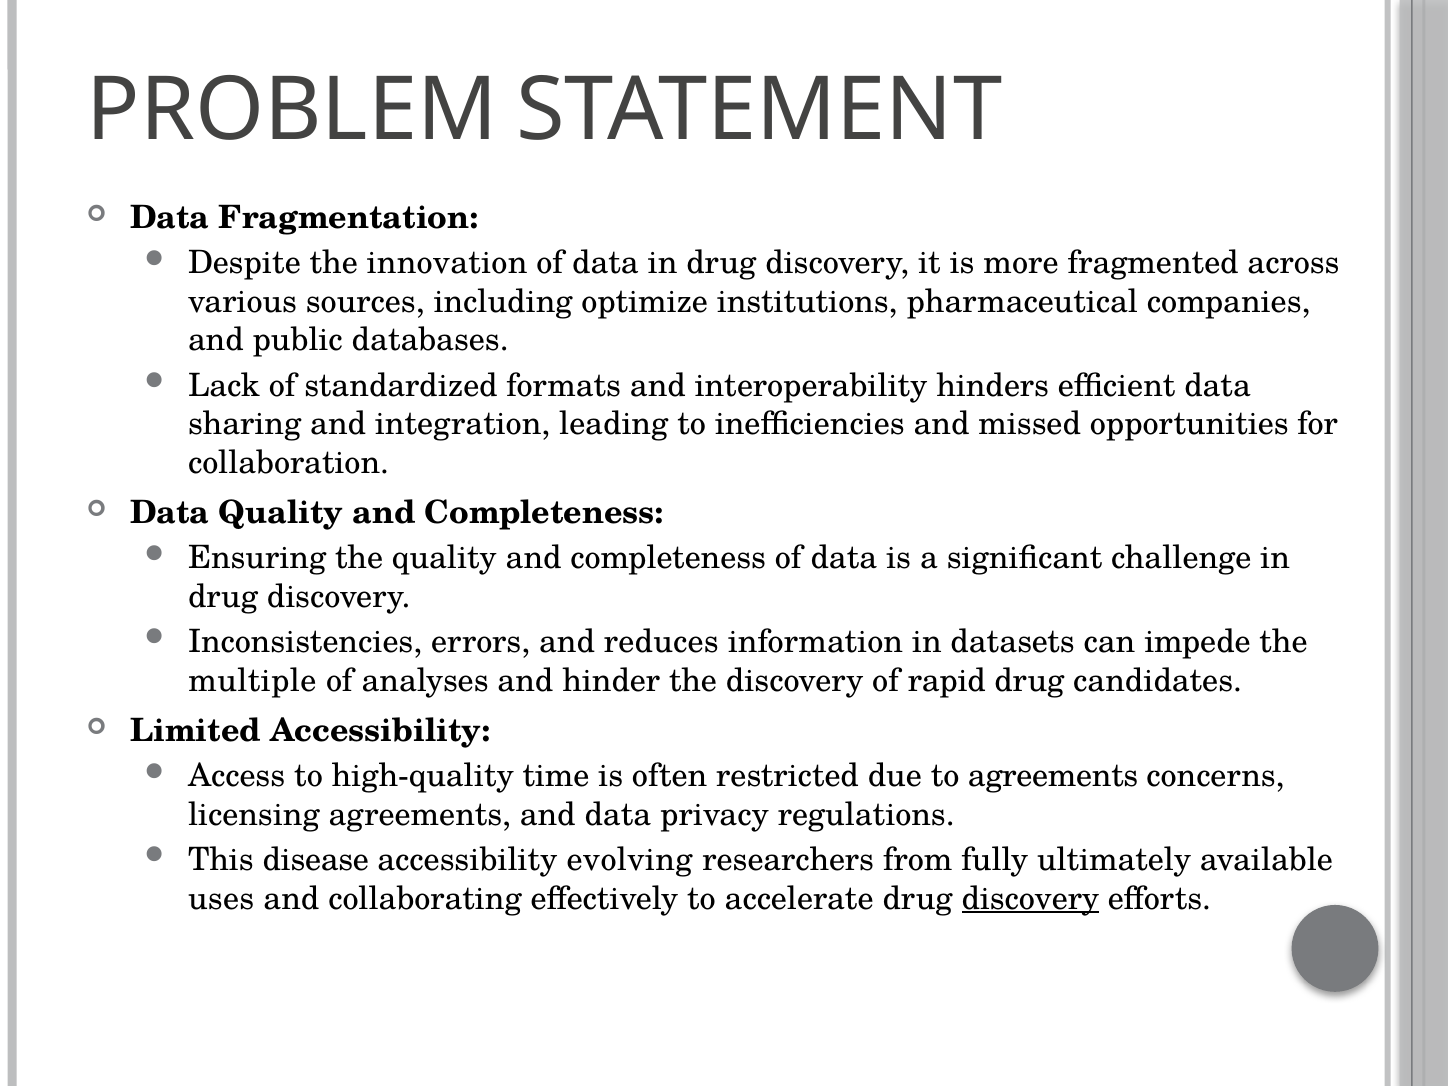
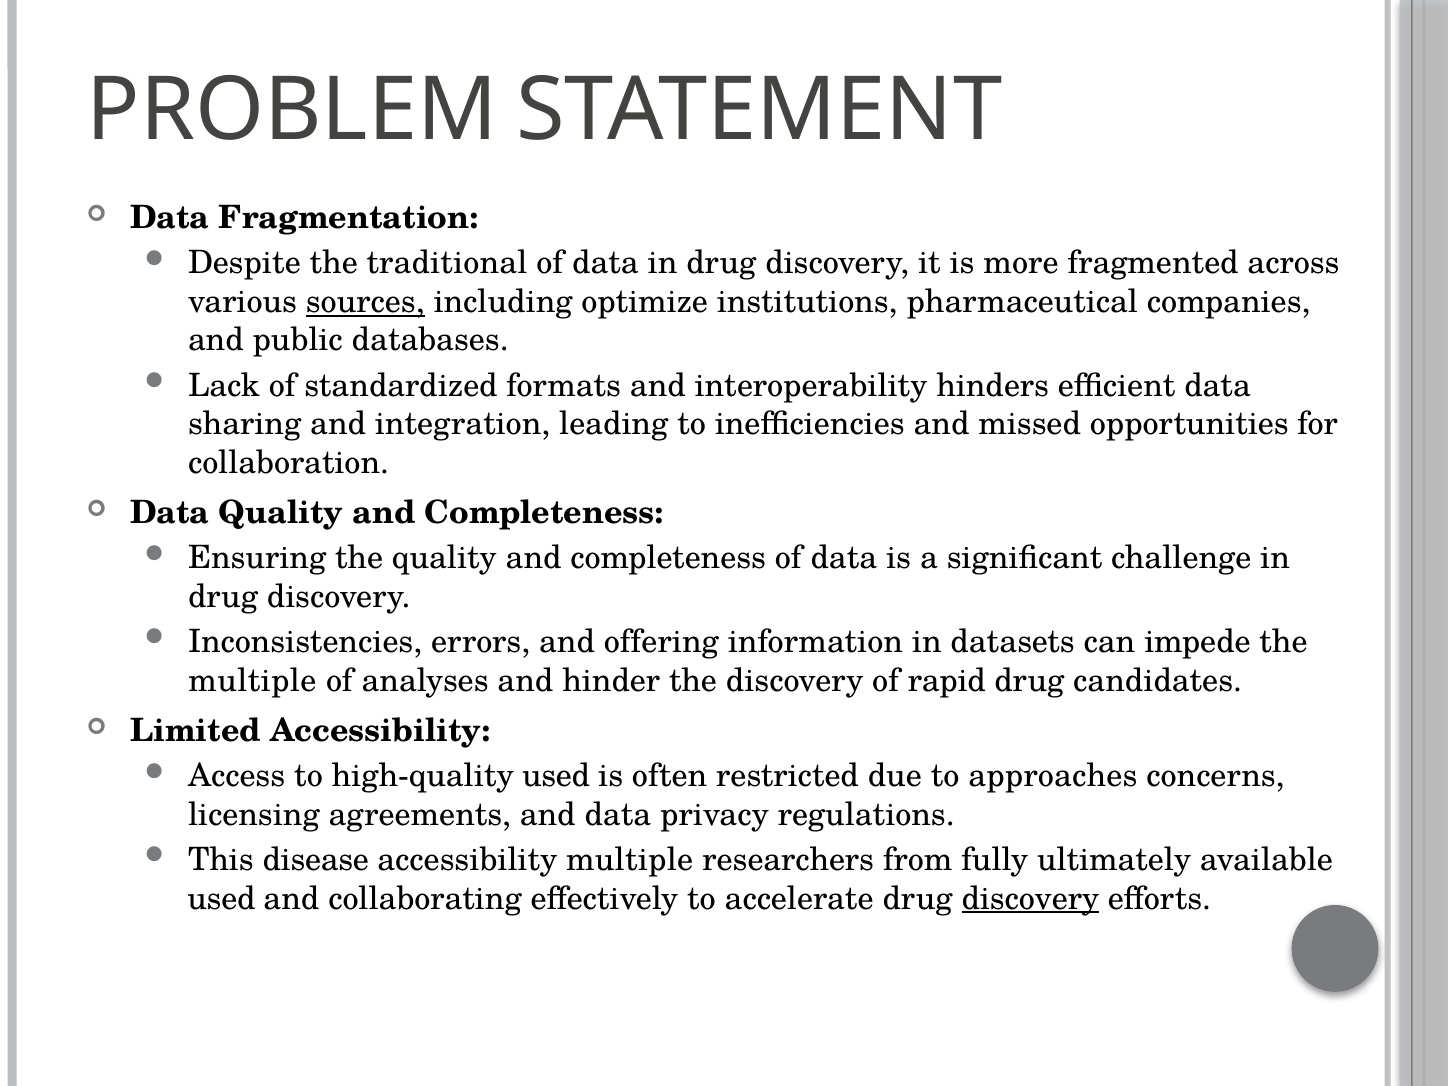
innovation: innovation -> traditional
sources underline: none -> present
reduces: reduces -> offering
high-quality time: time -> used
to agreements: agreements -> approaches
accessibility evolving: evolving -> multiple
uses at (221, 898): uses -> used
